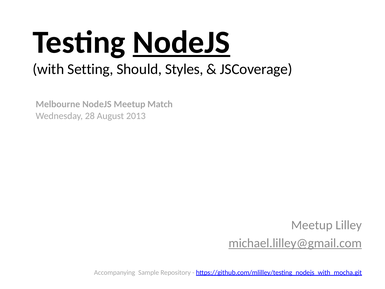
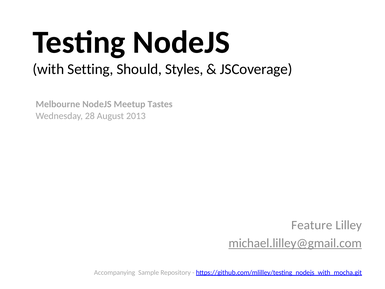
NodeJS at (181, 42) underline: present -> none
Match: Match -> Tastes
Meetup at (312, 225): Meetup -> Feature
